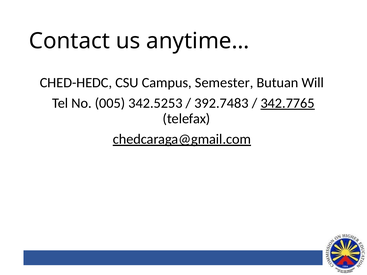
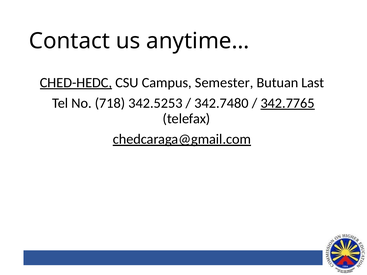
CHED-HEDC underline: none -> present
Will: Will -> Last
005: 005 -> 718
392.7483: 392.7483 -> 342.7480
